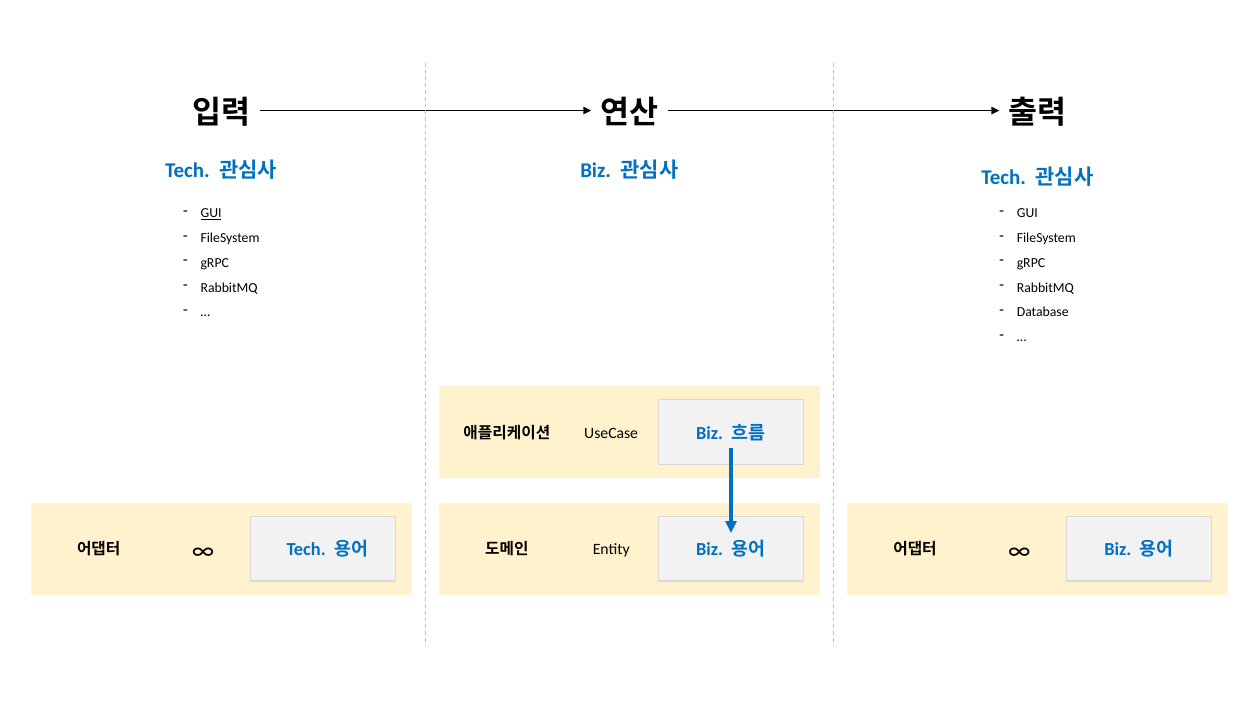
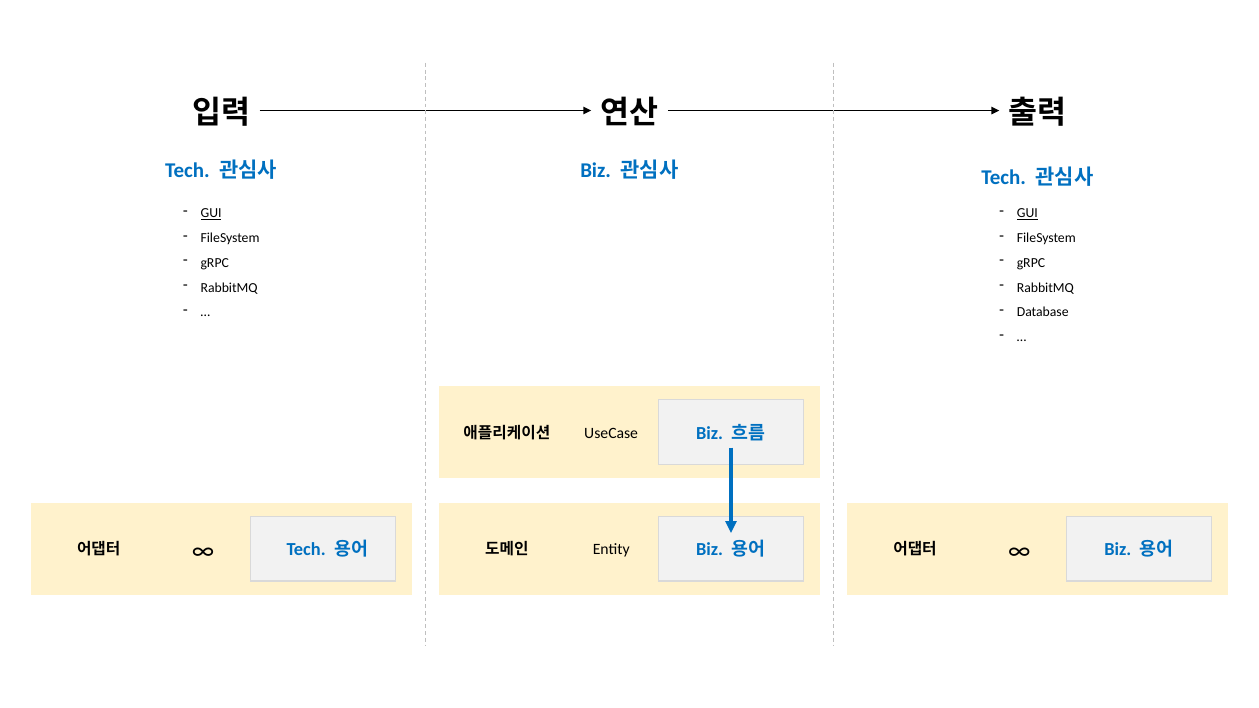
GUI at (1027, 213) underline: none -> present
